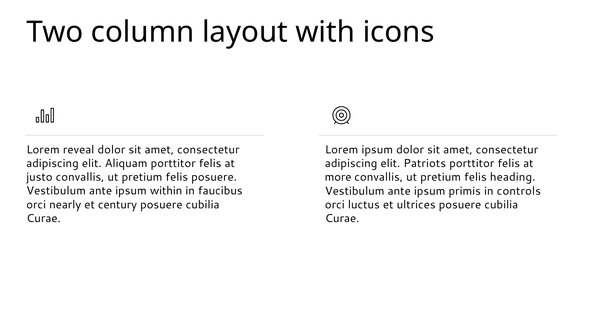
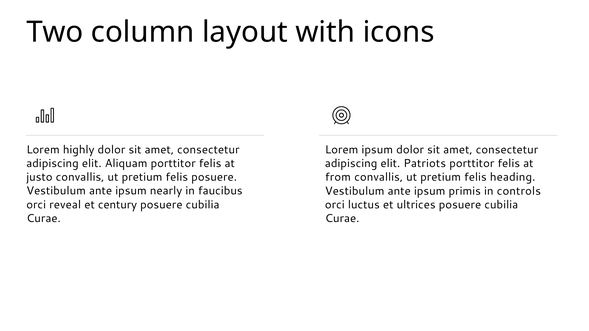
reveal: reveal -> highly
more: more -> from
within: within -> nearly
nearly: nearly -> reveal
